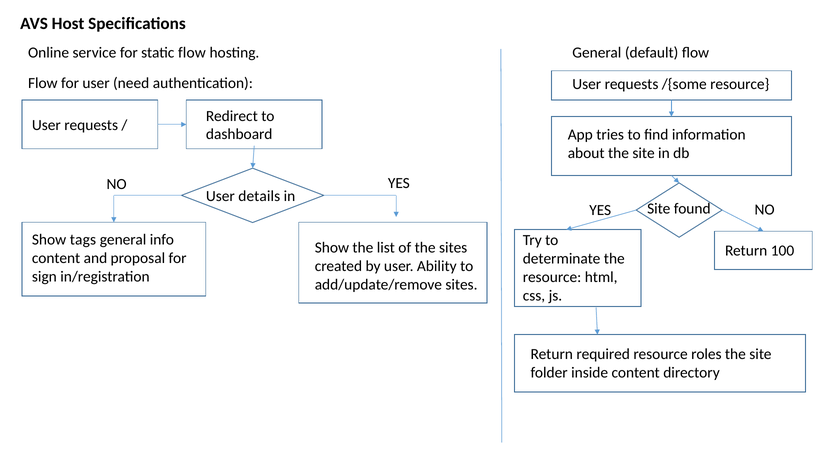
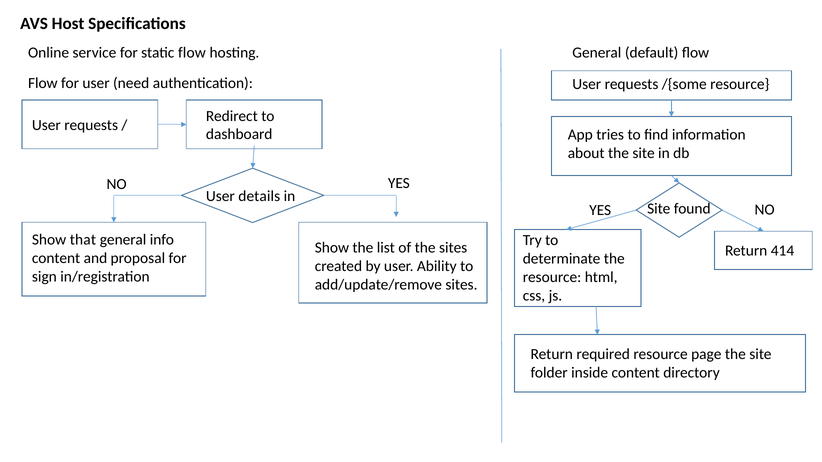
tags: tags -> that
100: 100 -> 414
roles: roles -> page
